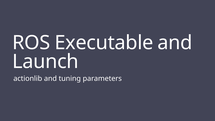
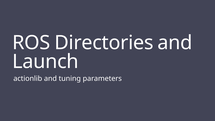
Executable: Executable -> Directories
